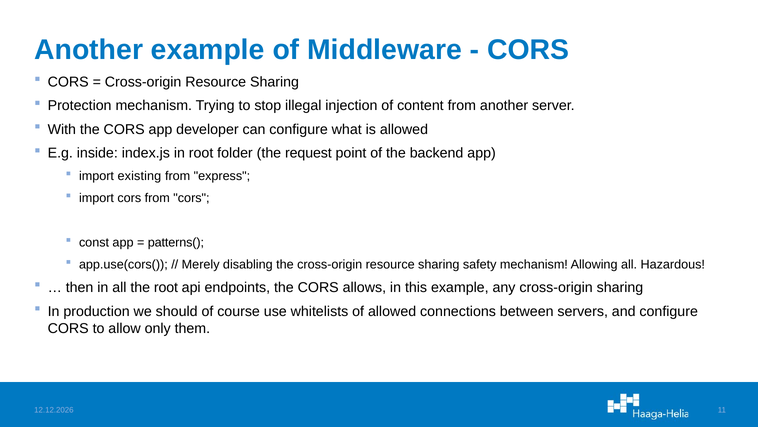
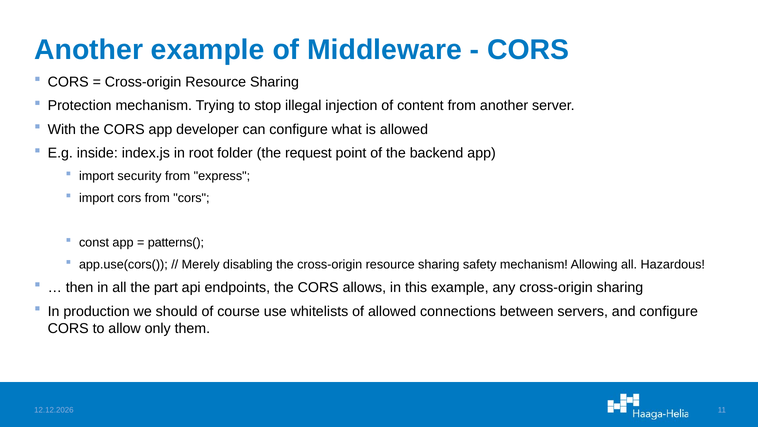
existing: existing -> security
the root: root -> part
